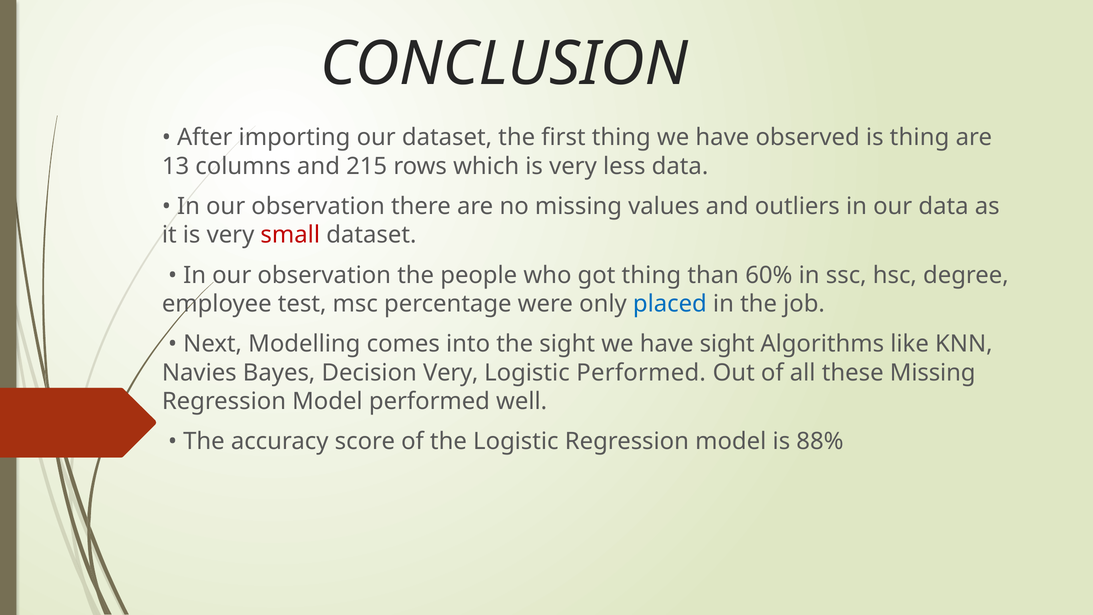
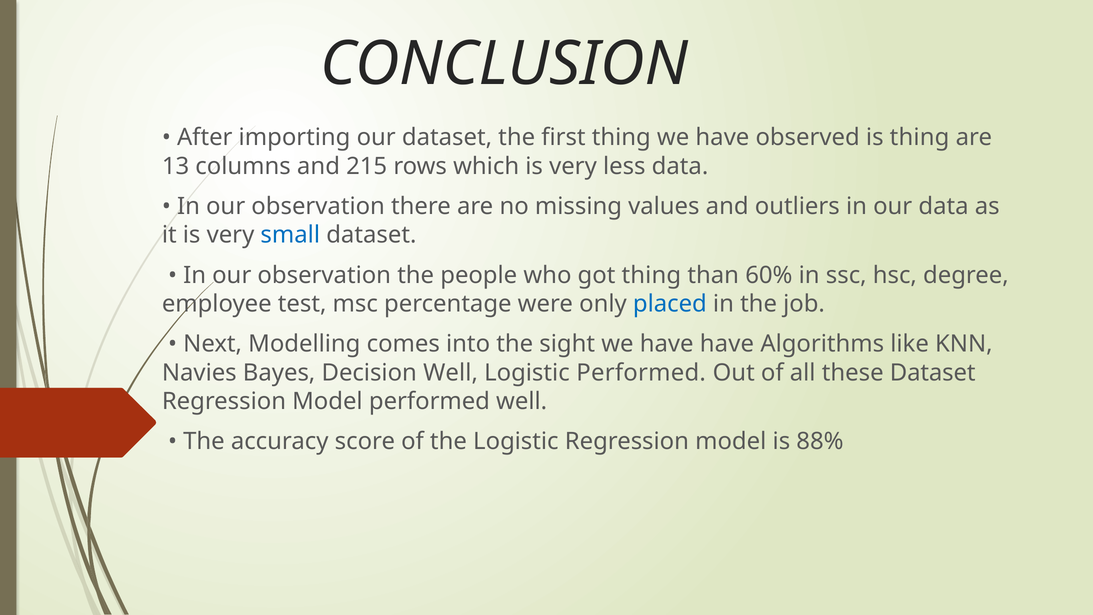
small colour: red -> blue
have sight: sight -> have
Decision Very: Very -> Well
these Missing: Missing -> Dataset
